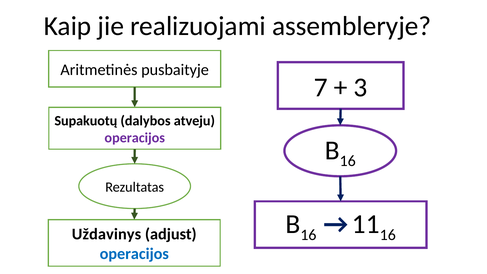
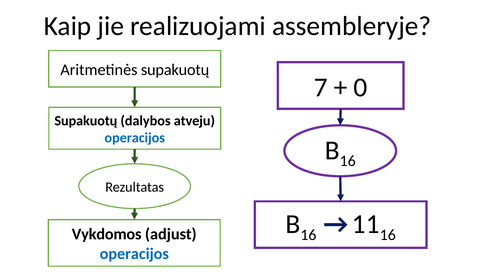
Aritmetinės pusbaityje: pusbaityje -> supakuotų
3: 3 -> 0
operacijos at (135, 138) colour: purple -> blue
Uždavinys: Uždavinys -> Vykdomos
